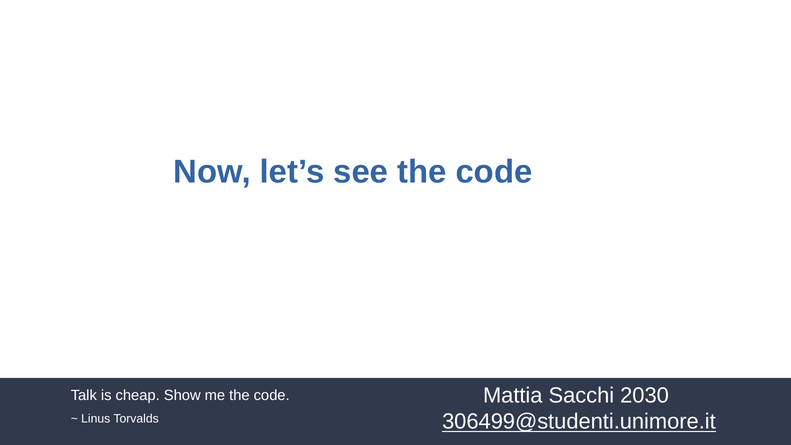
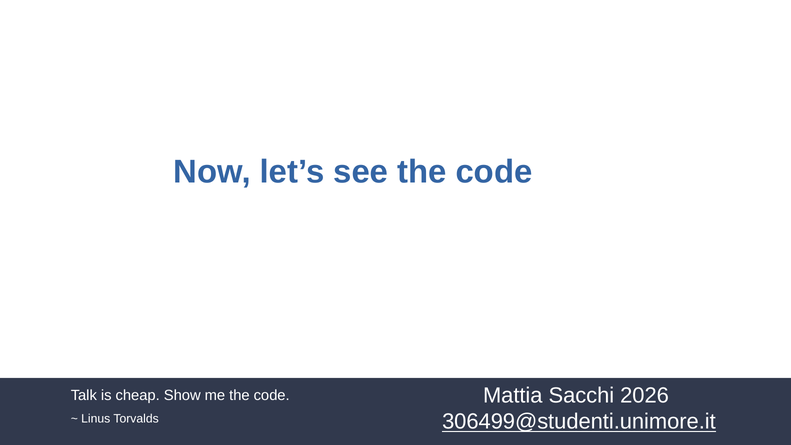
2030: 2030 -> 2026
